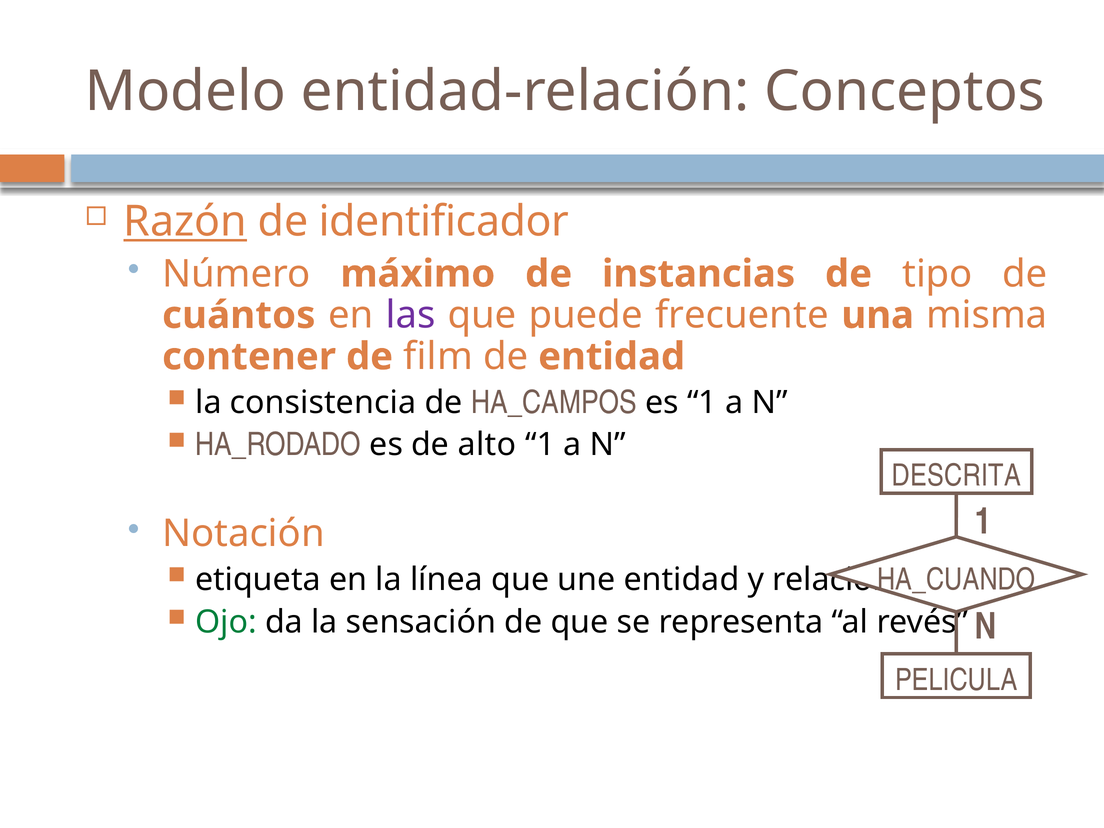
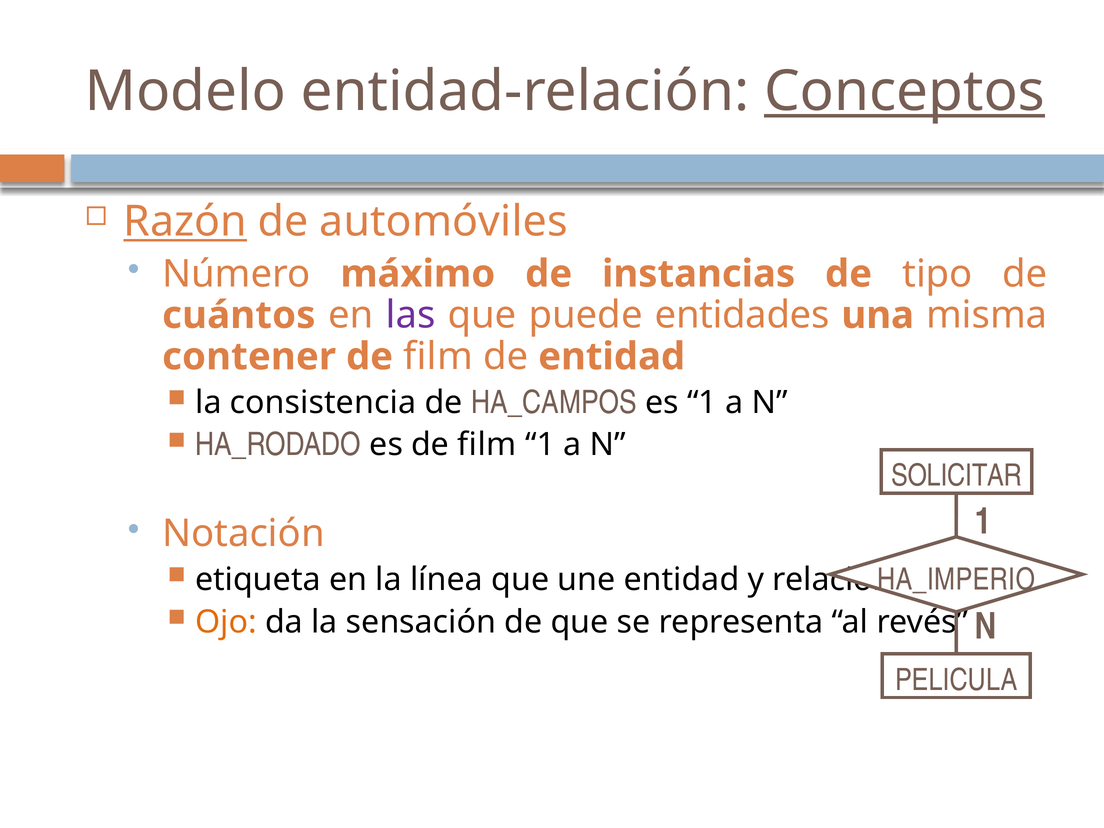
Conceptos underline: none -> present
identificador: identificador -> automóviles
frecuente: frecuente -> entidades
es de alto: alto -> film
DESCRITA: DESCRITA -> SOLICITAR
HA_CUANDO: HA_CUANDO -> HA_IMPERIO
Ojo colour: green -> orange
